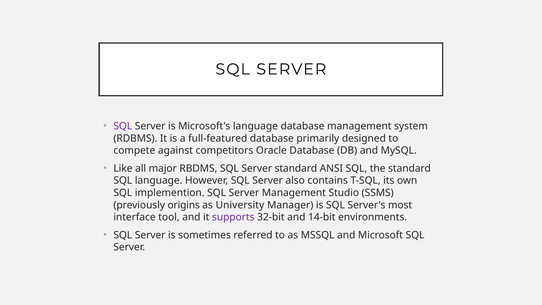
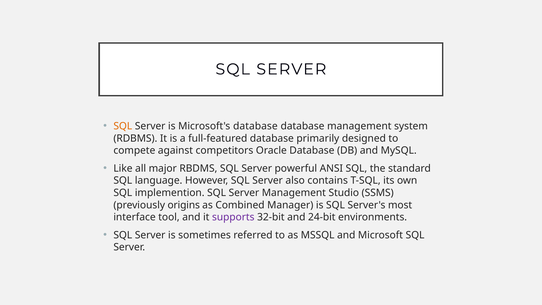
SQL at (123, 126) colour: purple -> orange
Microsoft's language: language -> database
Server standard: standard -> powerful
University: University -> Combined
14-bit: 14-bit -> 24-bit
